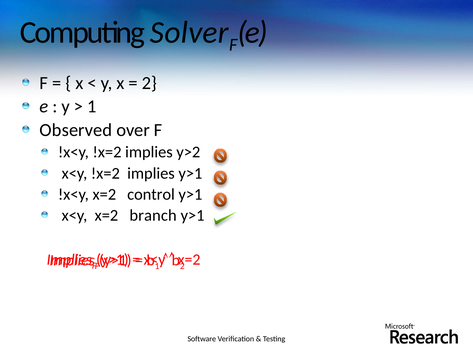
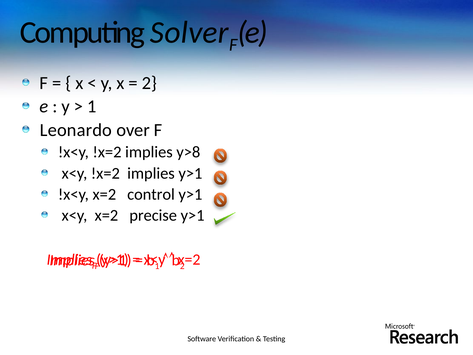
Observed: Observed -> Leonardo
y>2: y>2 -> y>8
branch: branch -> precise
